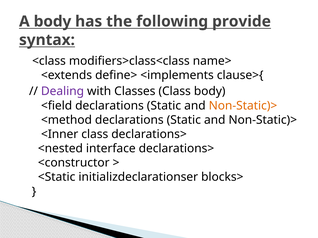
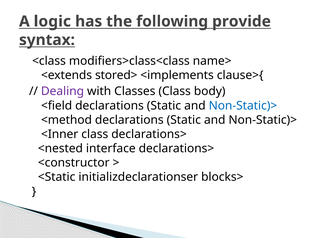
A body: body -> logic
define>: define> -> stored>
Non-Static)> at (243, 106) colour: orange -> blue
